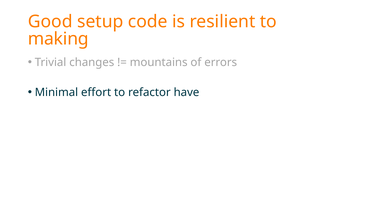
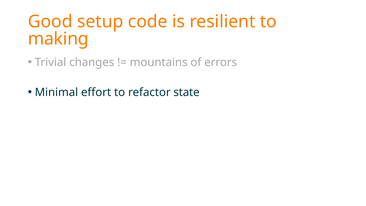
have: have -> state
